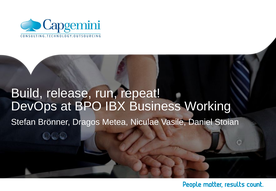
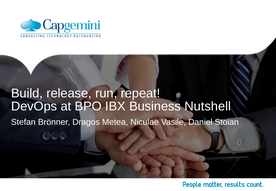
Working: Working -> Nutshell
